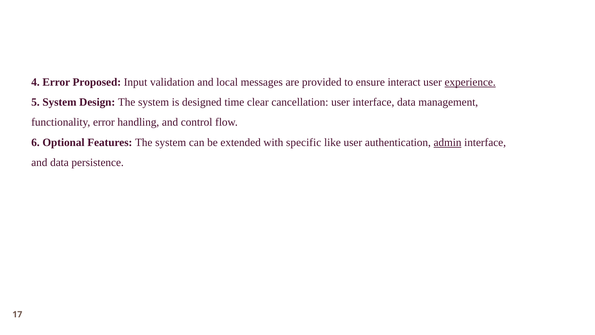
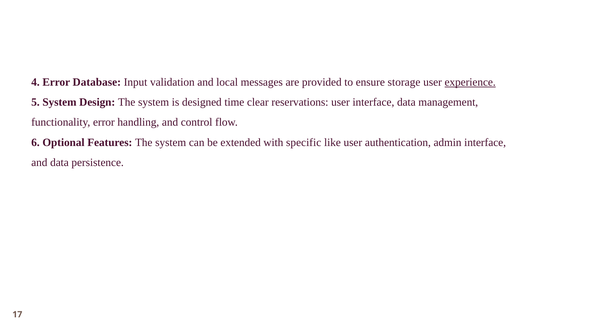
Proposed: Proposed -> Database
interact: interact -> storage
cancellation: cancellation -> reservations
admin underline: present -> none
